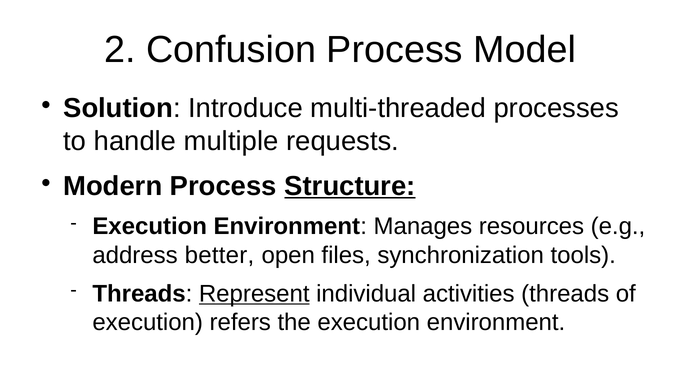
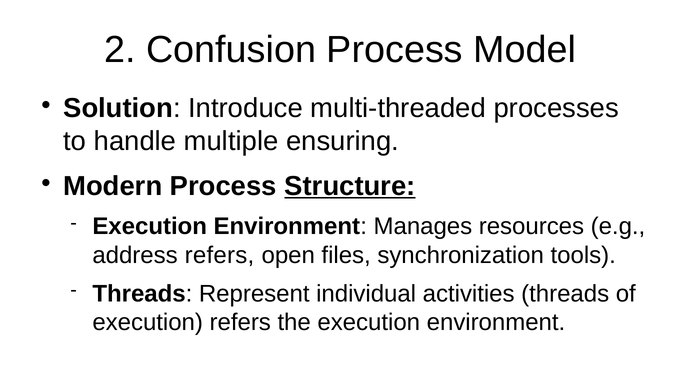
requests: requests -> ensuring
address better: better -> refers
Represent underline: present -> none
